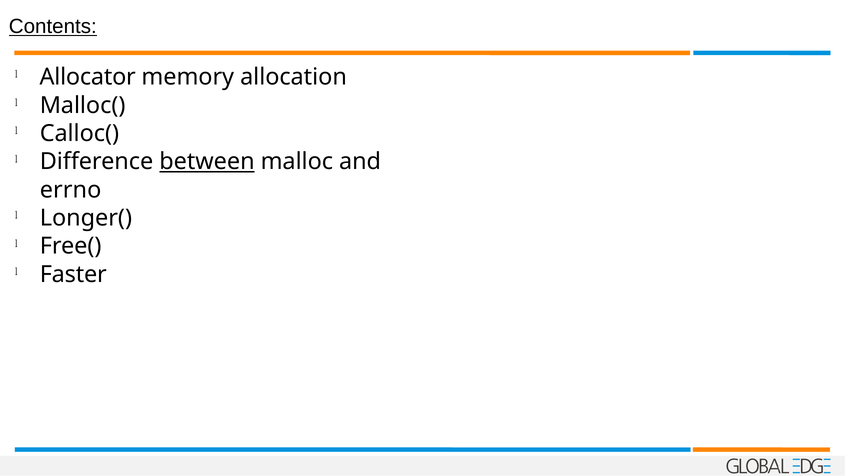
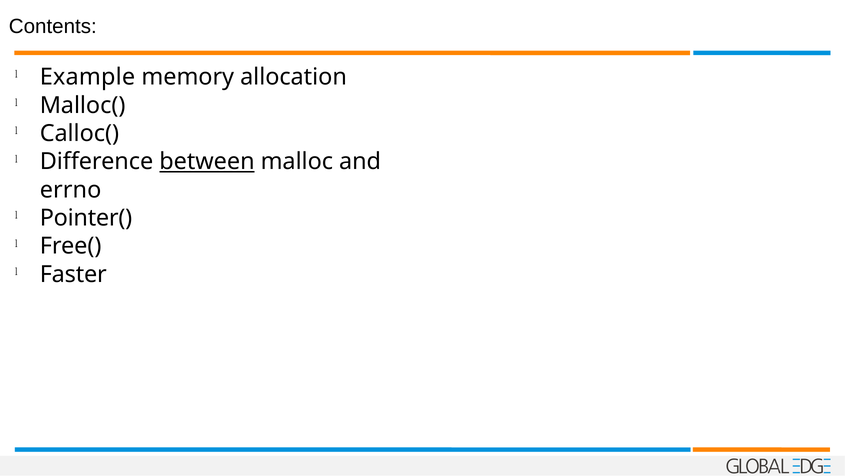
Contents underline: present -> none
Allocator: Allocator -> Example
Longer(: Longer( -> Pointer(
